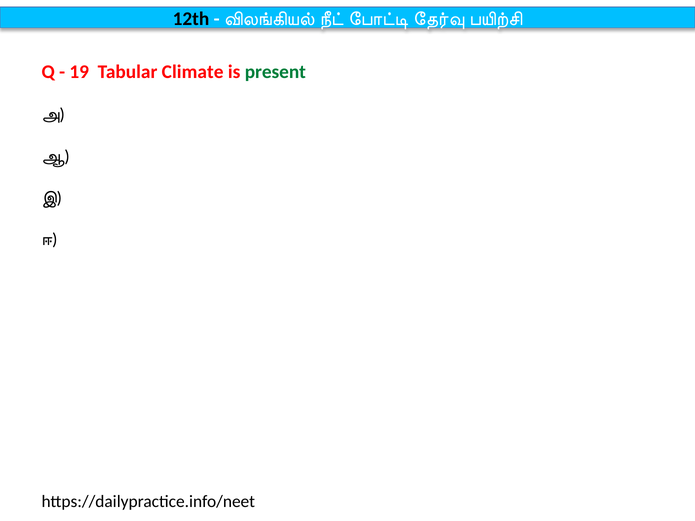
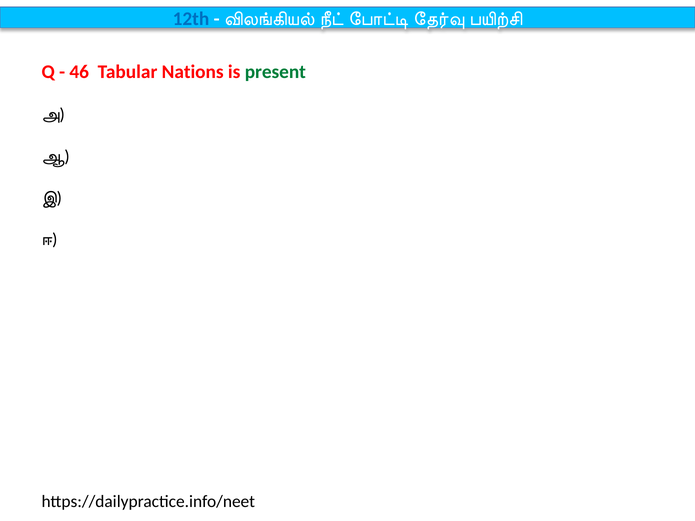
12th colour: black -> blue
19: 19 -> 46
Climate: Climate -> Nations
